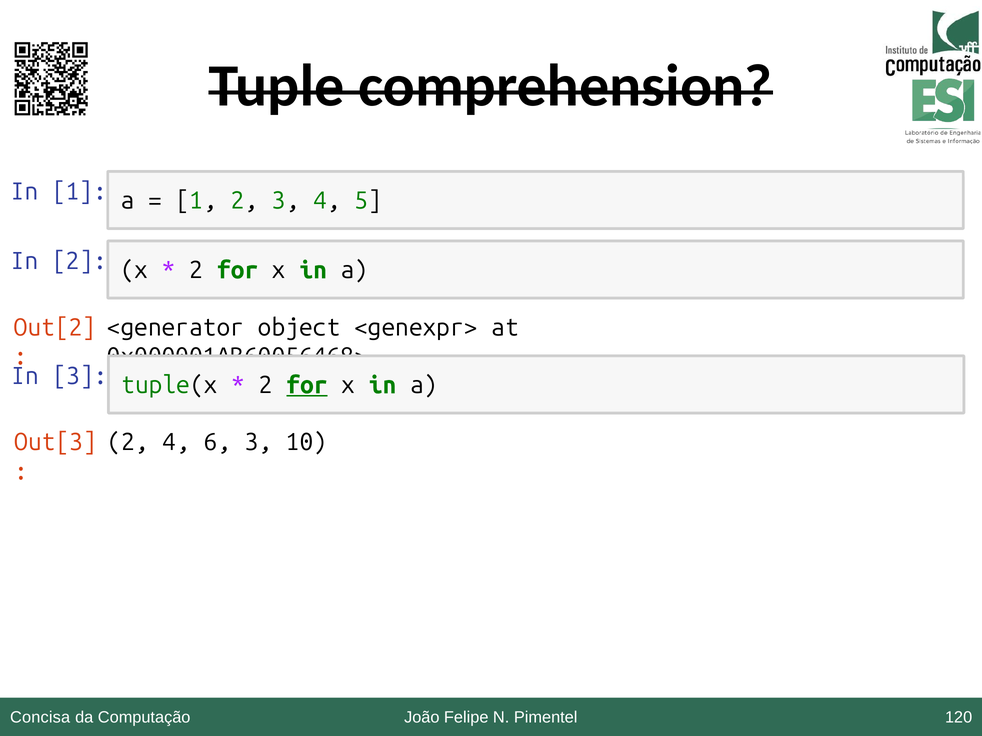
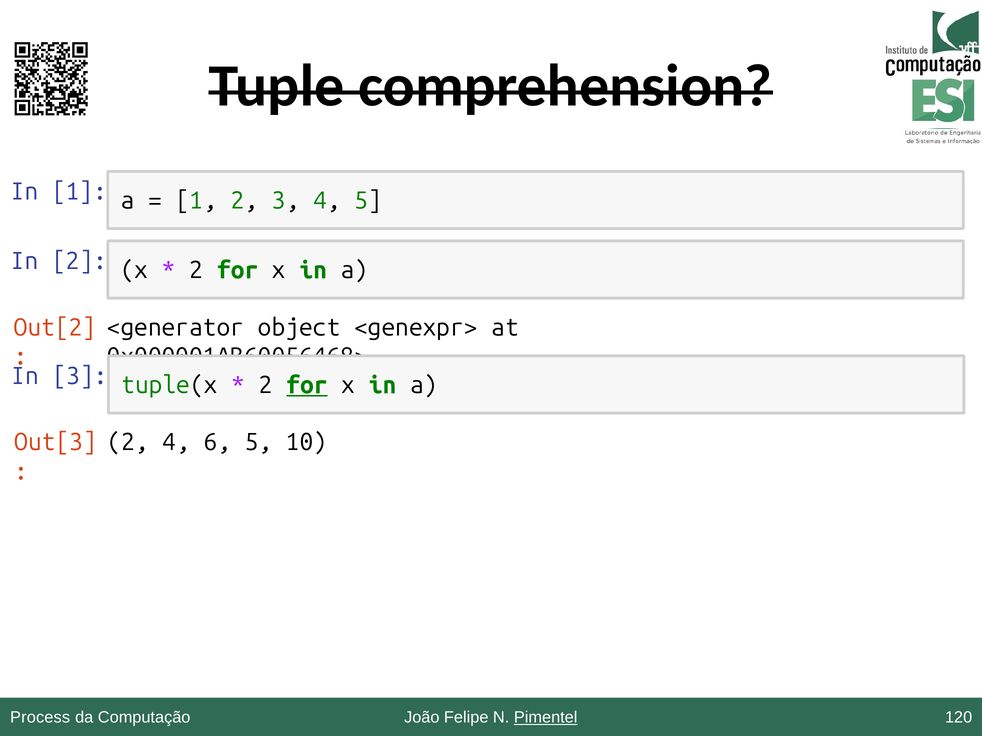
6 3: 3 -> 5
Concisa: Concisa -> Process
Pimentel underline: none -> present
